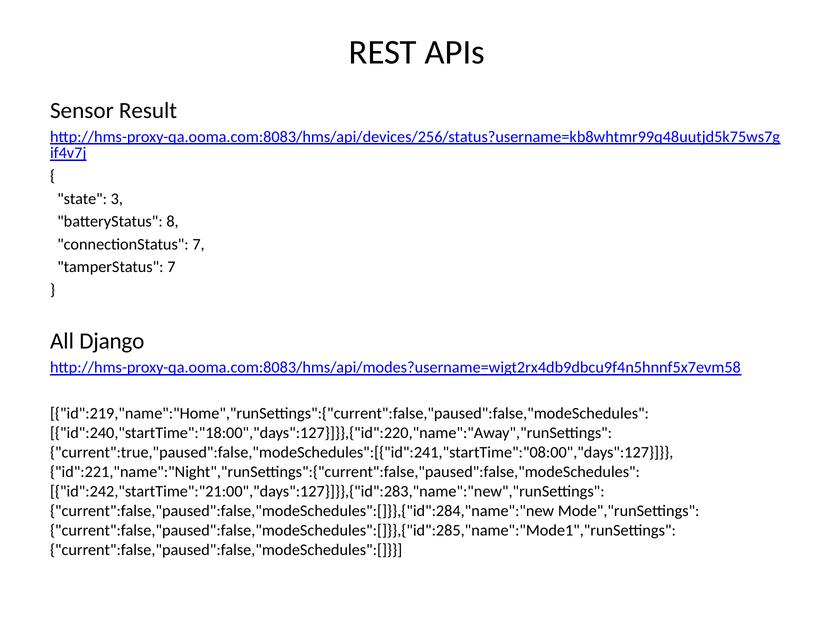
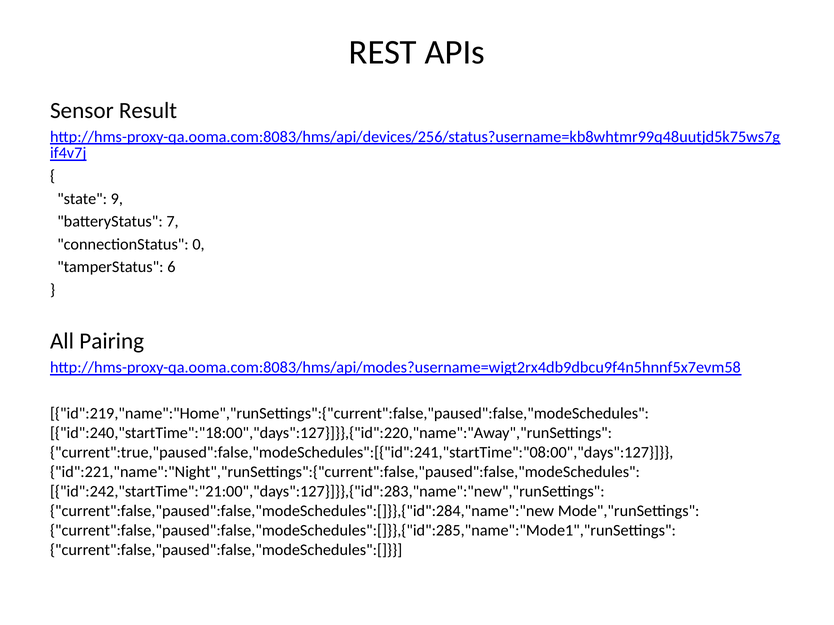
3: 3 -> 9
8: 8 -> 7
connectionStatus 7: 7 -> 0
tamperStatus 7: 7 -> 6
Django: Django -> Pairing
